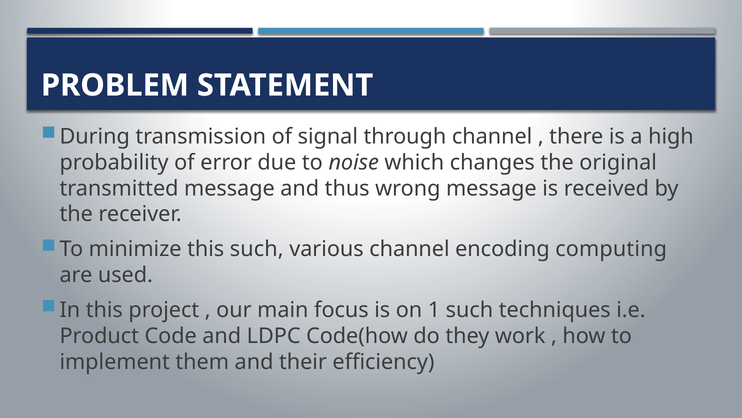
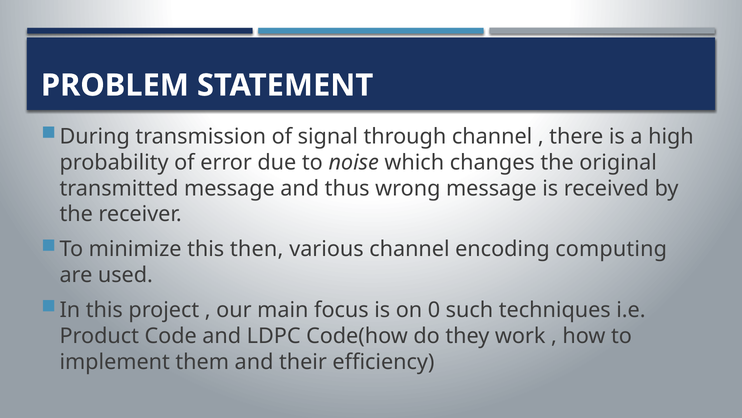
this such: such -> then
1: 1 -> 0
